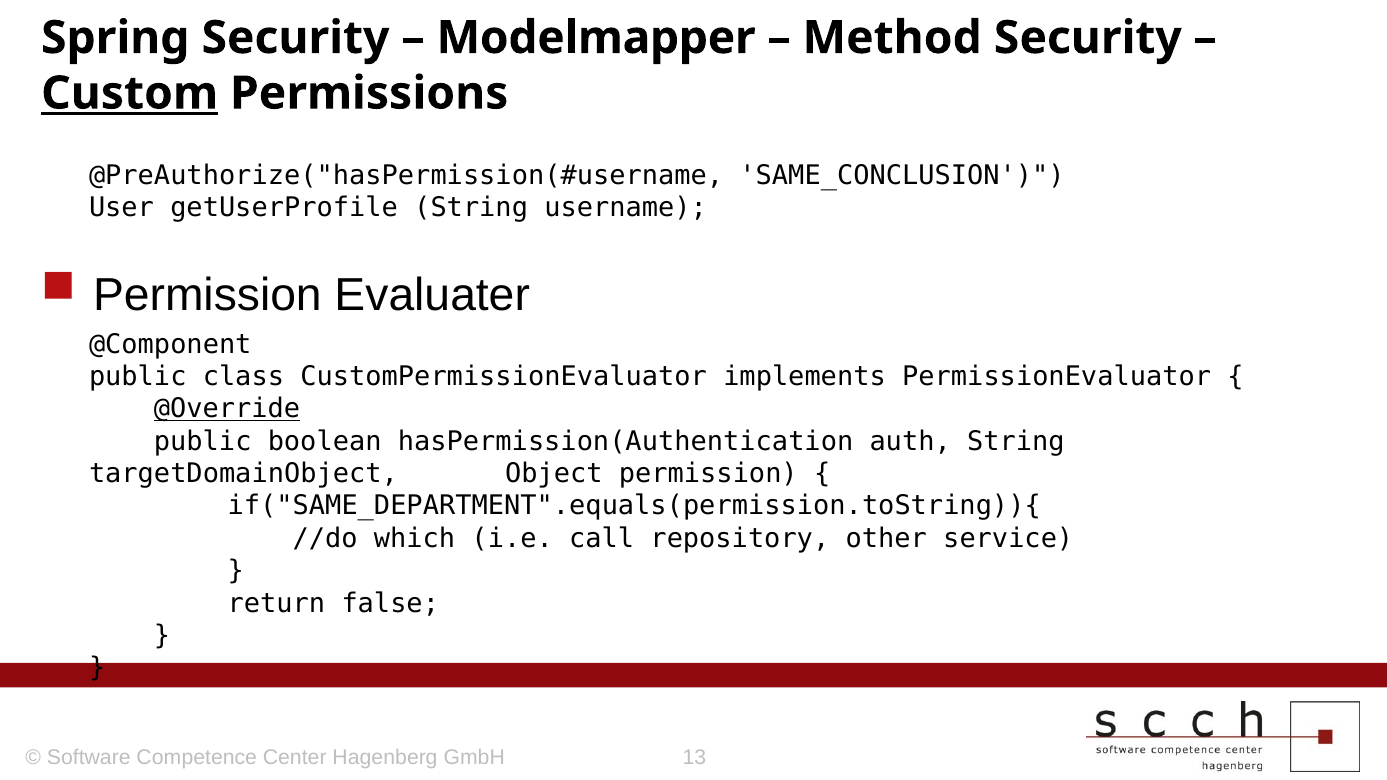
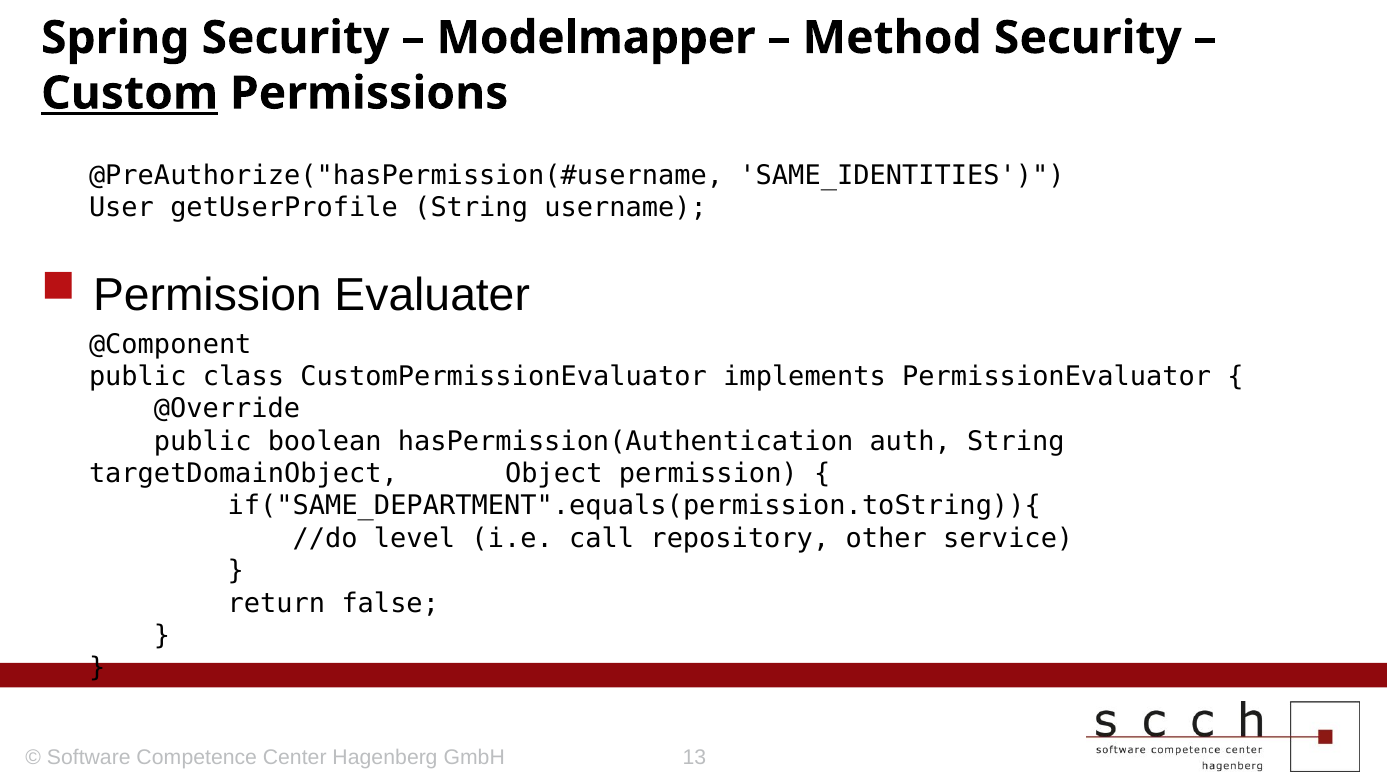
SAME_CONCLUSION: SAME_CONCLUSION -> SAME_IDENTITIES
@Override underline: present -> none
which: which -> level
